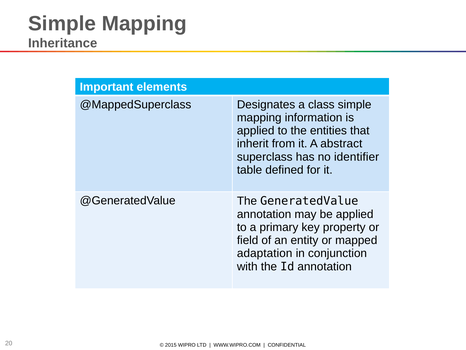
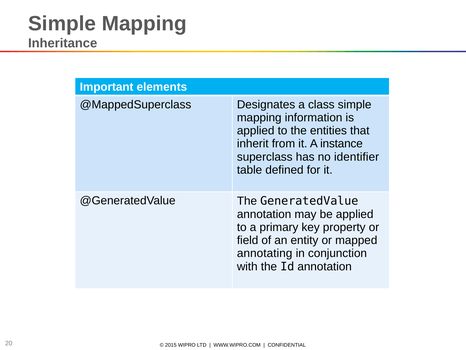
abstract: abstract -> instance
adaptation: adaptation -> annotating
